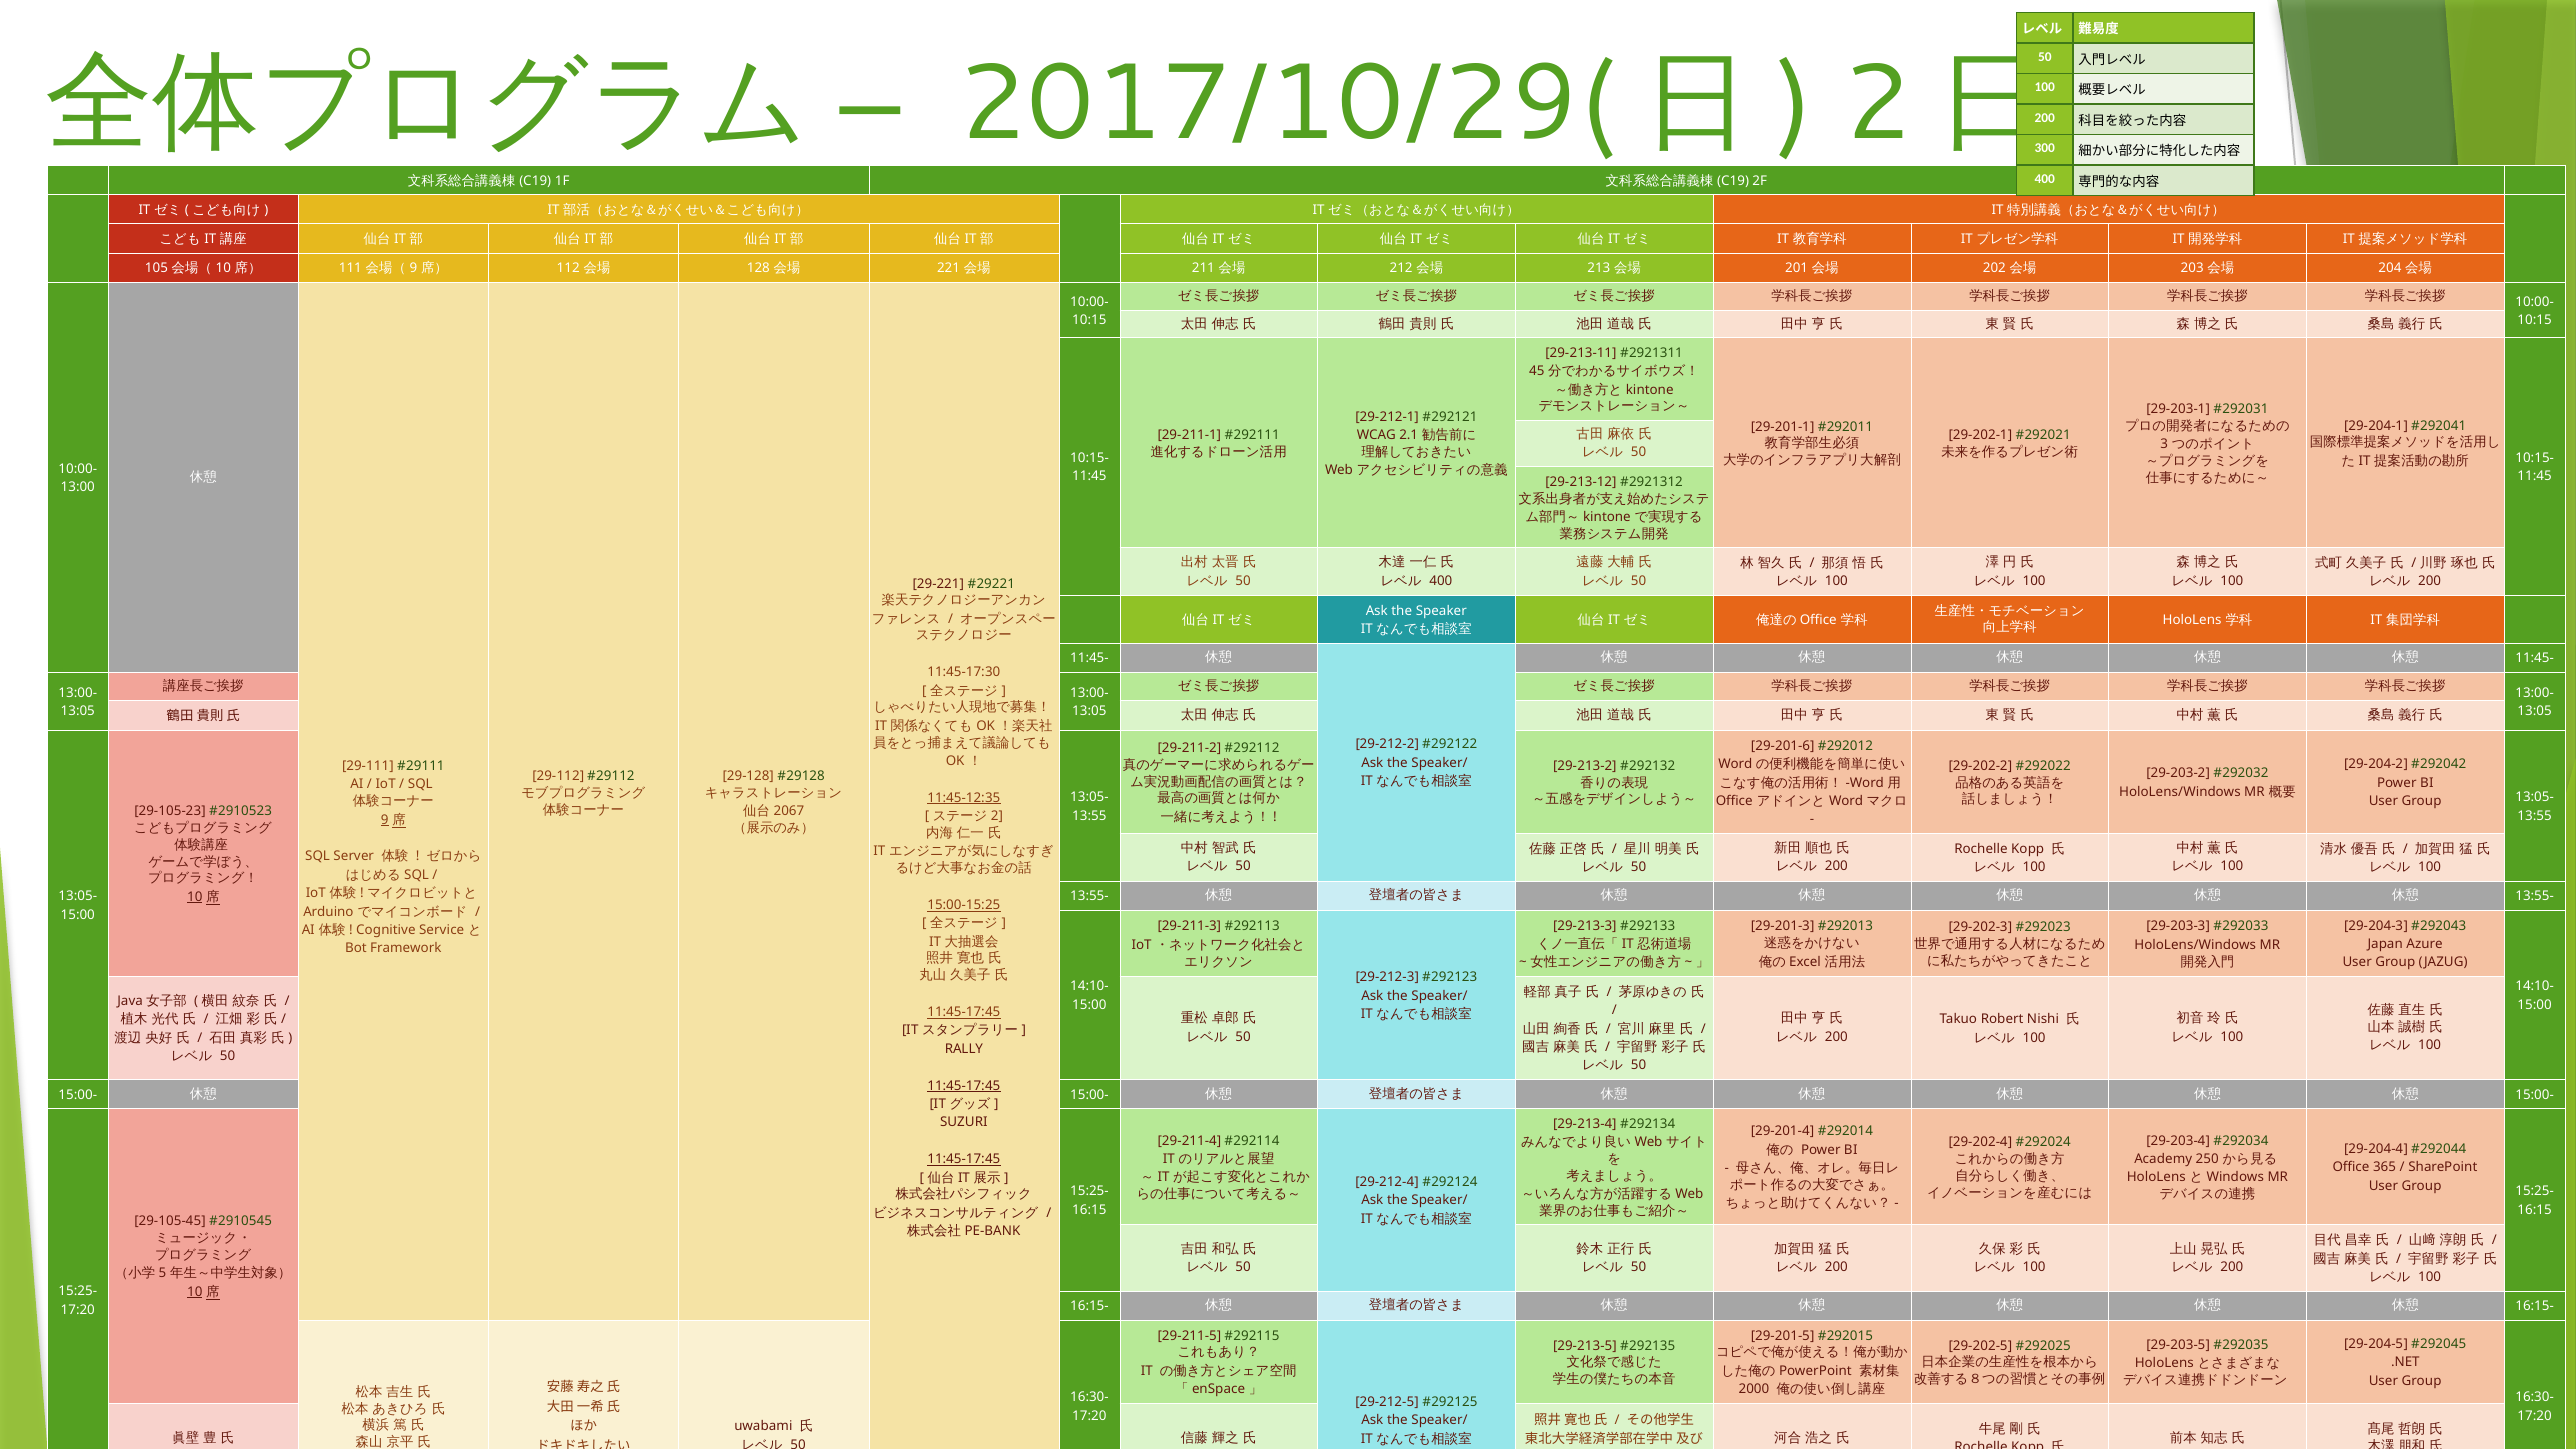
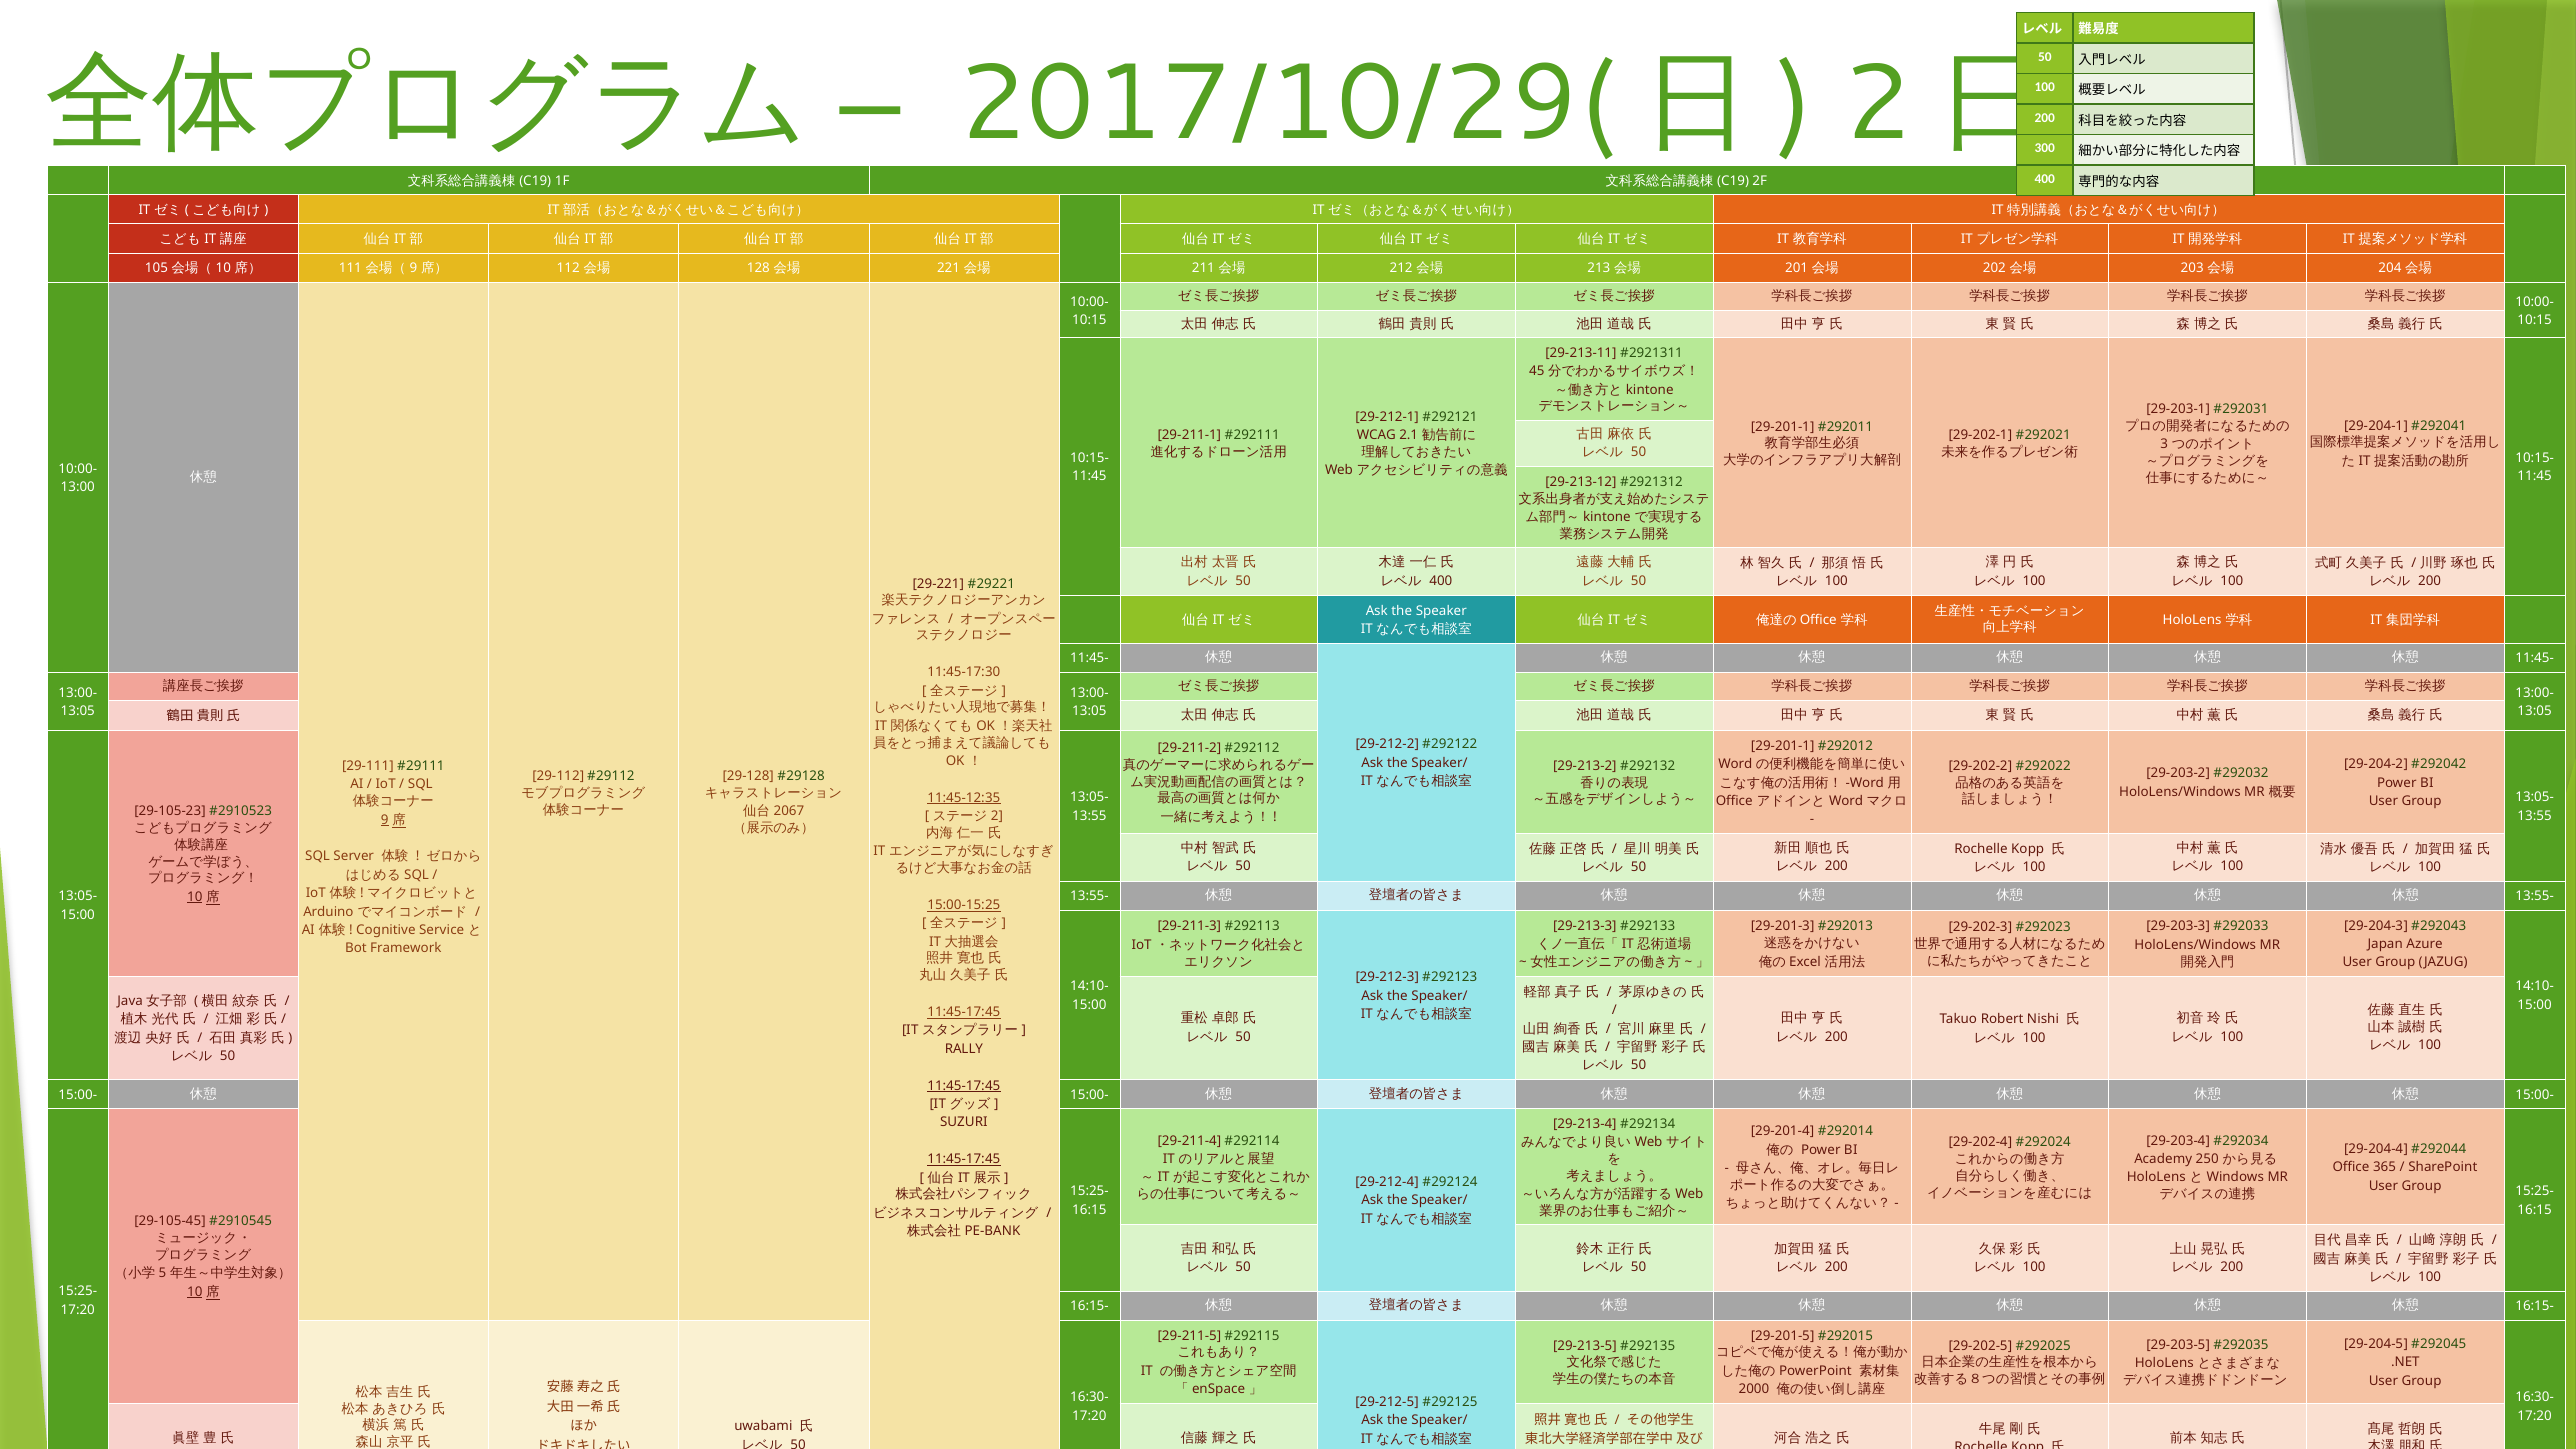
29-201-6 at (1783, 746): 29-201-6 -> 29-201-1
